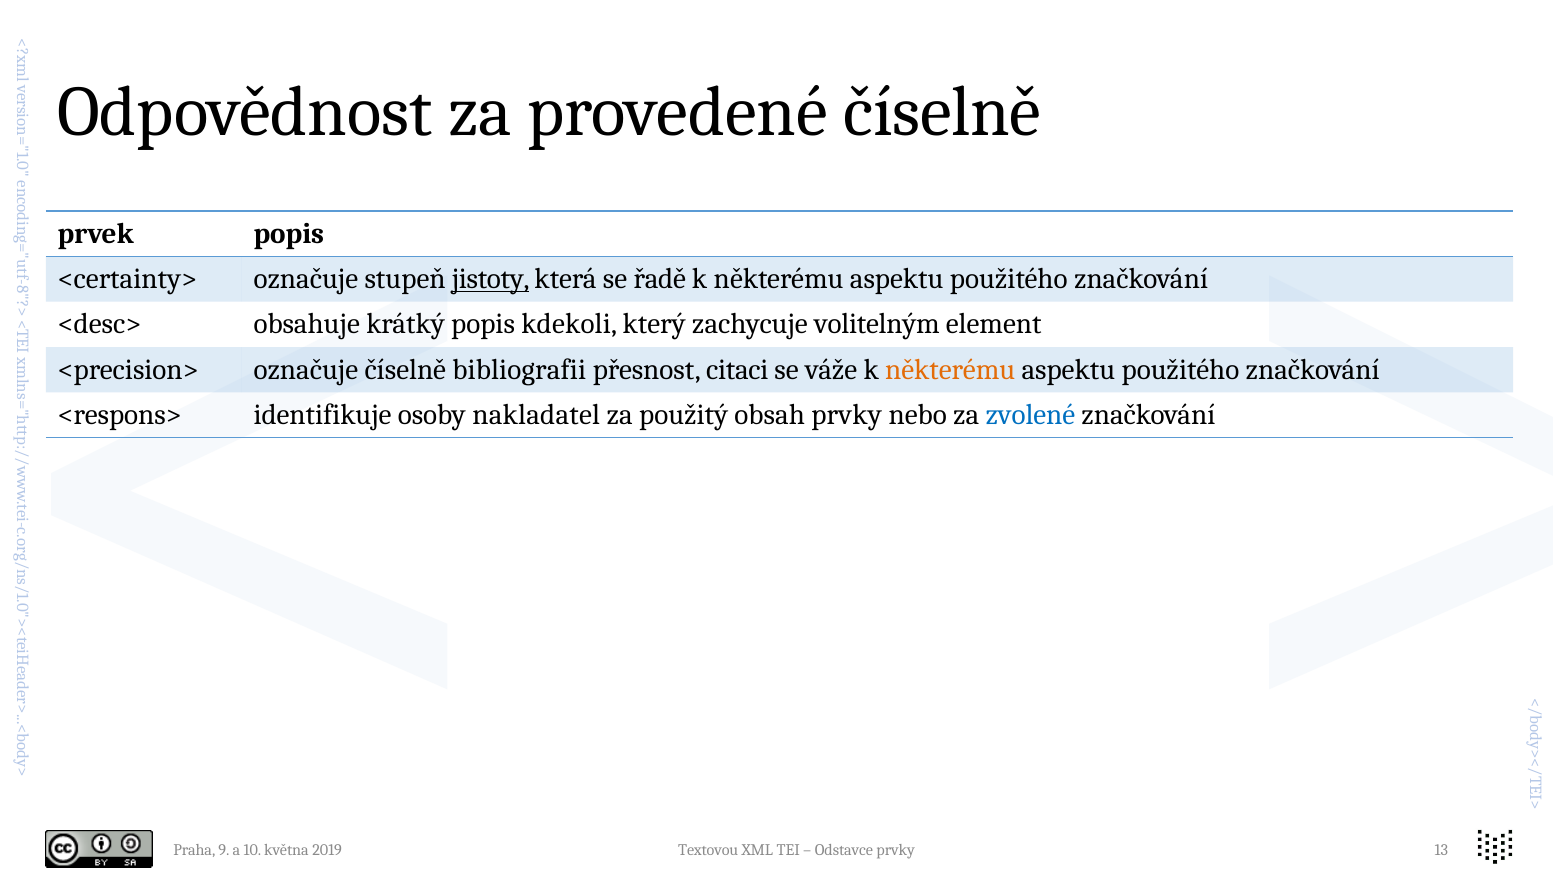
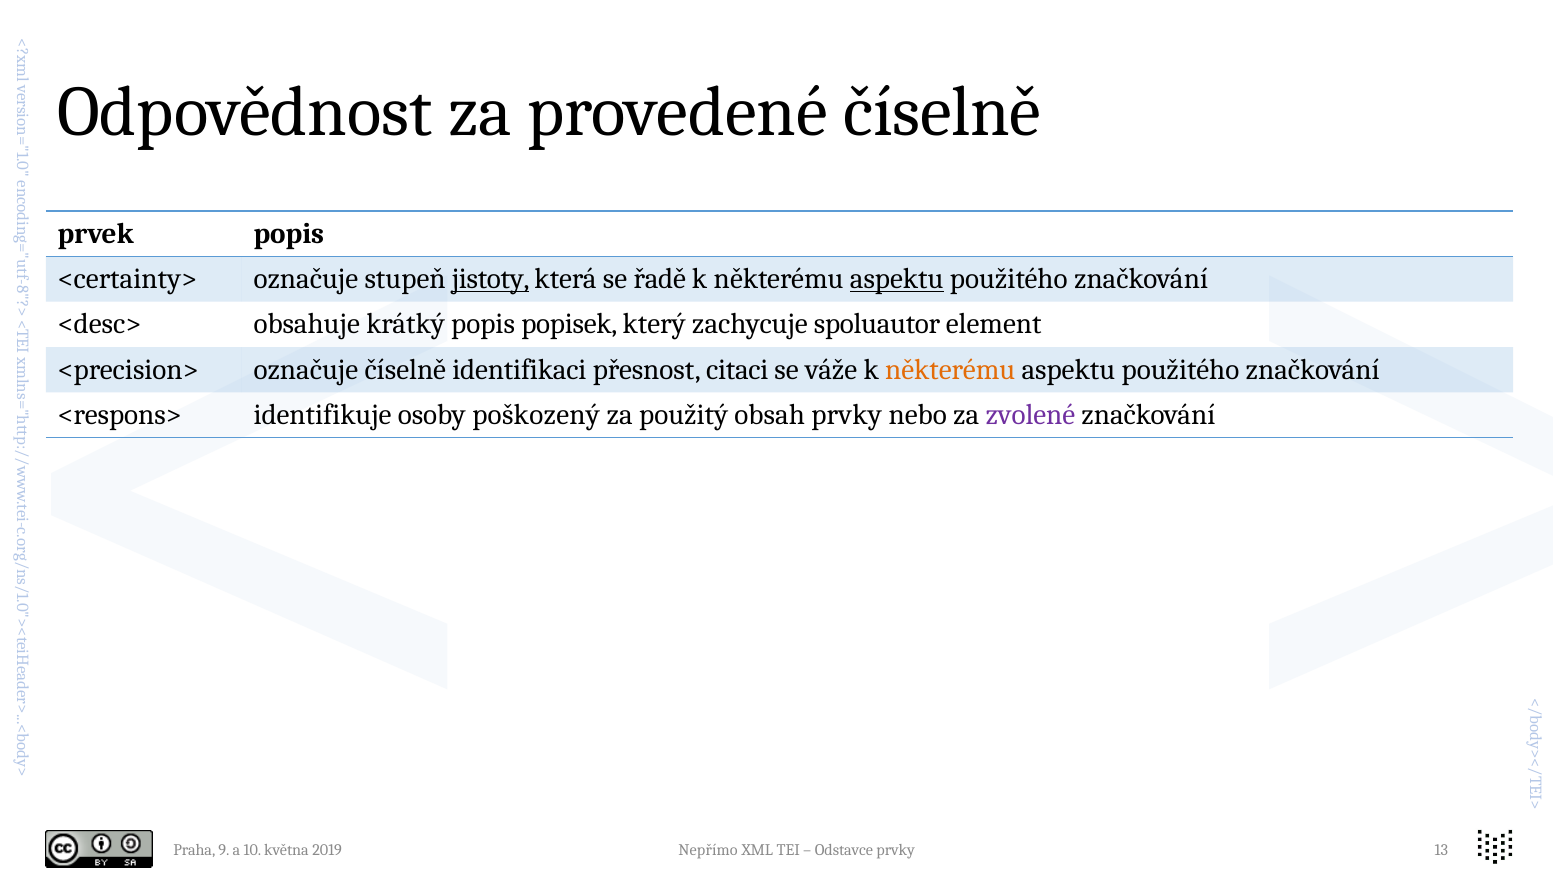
aspektu at (897, 279) underline: none -> present
kdekoli: kdekoli -> popisek
volitelným: volitelným -> spoluautor
bibliografii: bibliografii -> identifikaci
nakladatel: nakladatel -> poškozený
zvolené colour: blue -> purple
Textovou: Textovou -> Nepřímo
